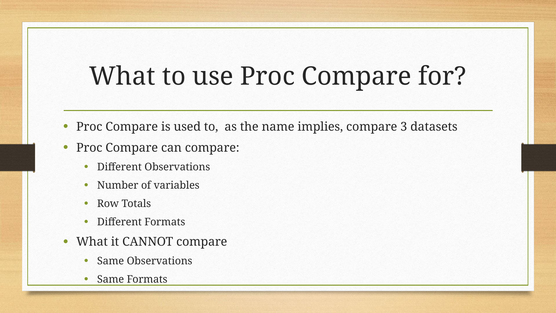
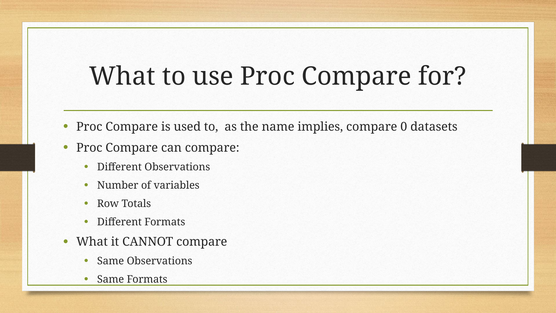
3: 3 -> 0
